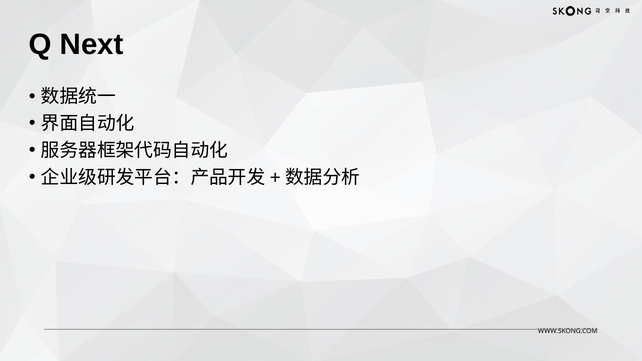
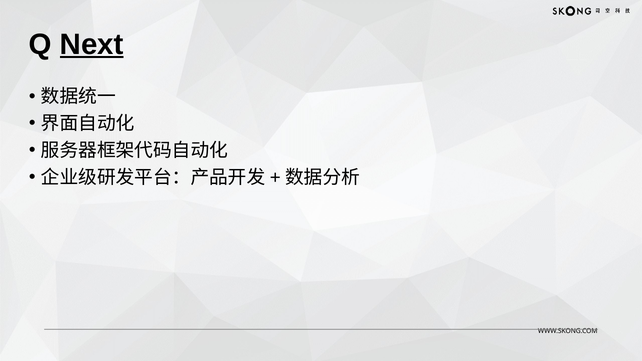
Next underline: none -> present
